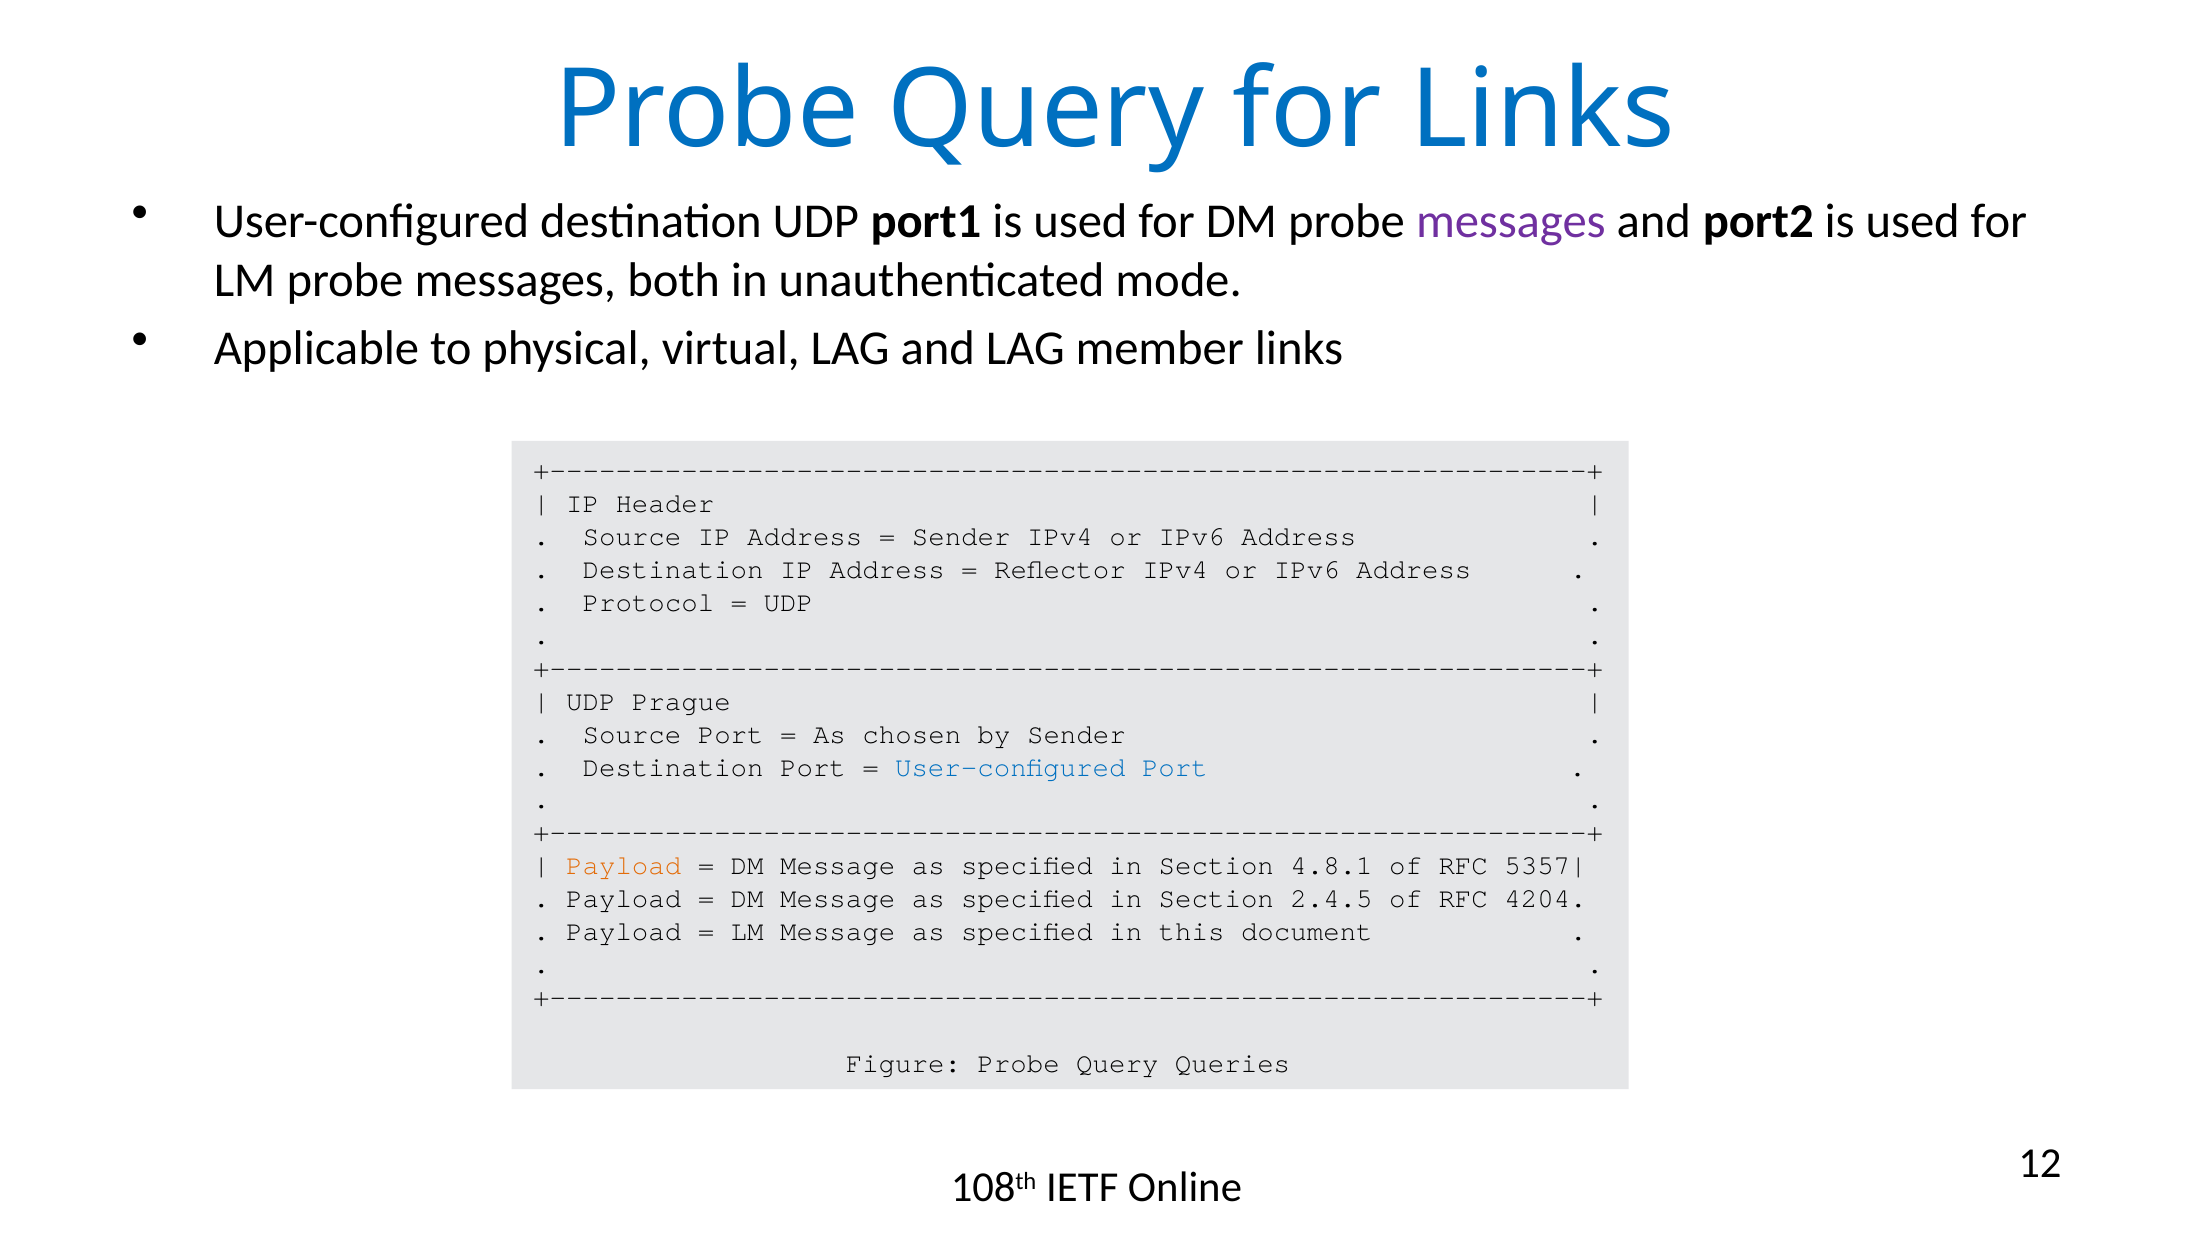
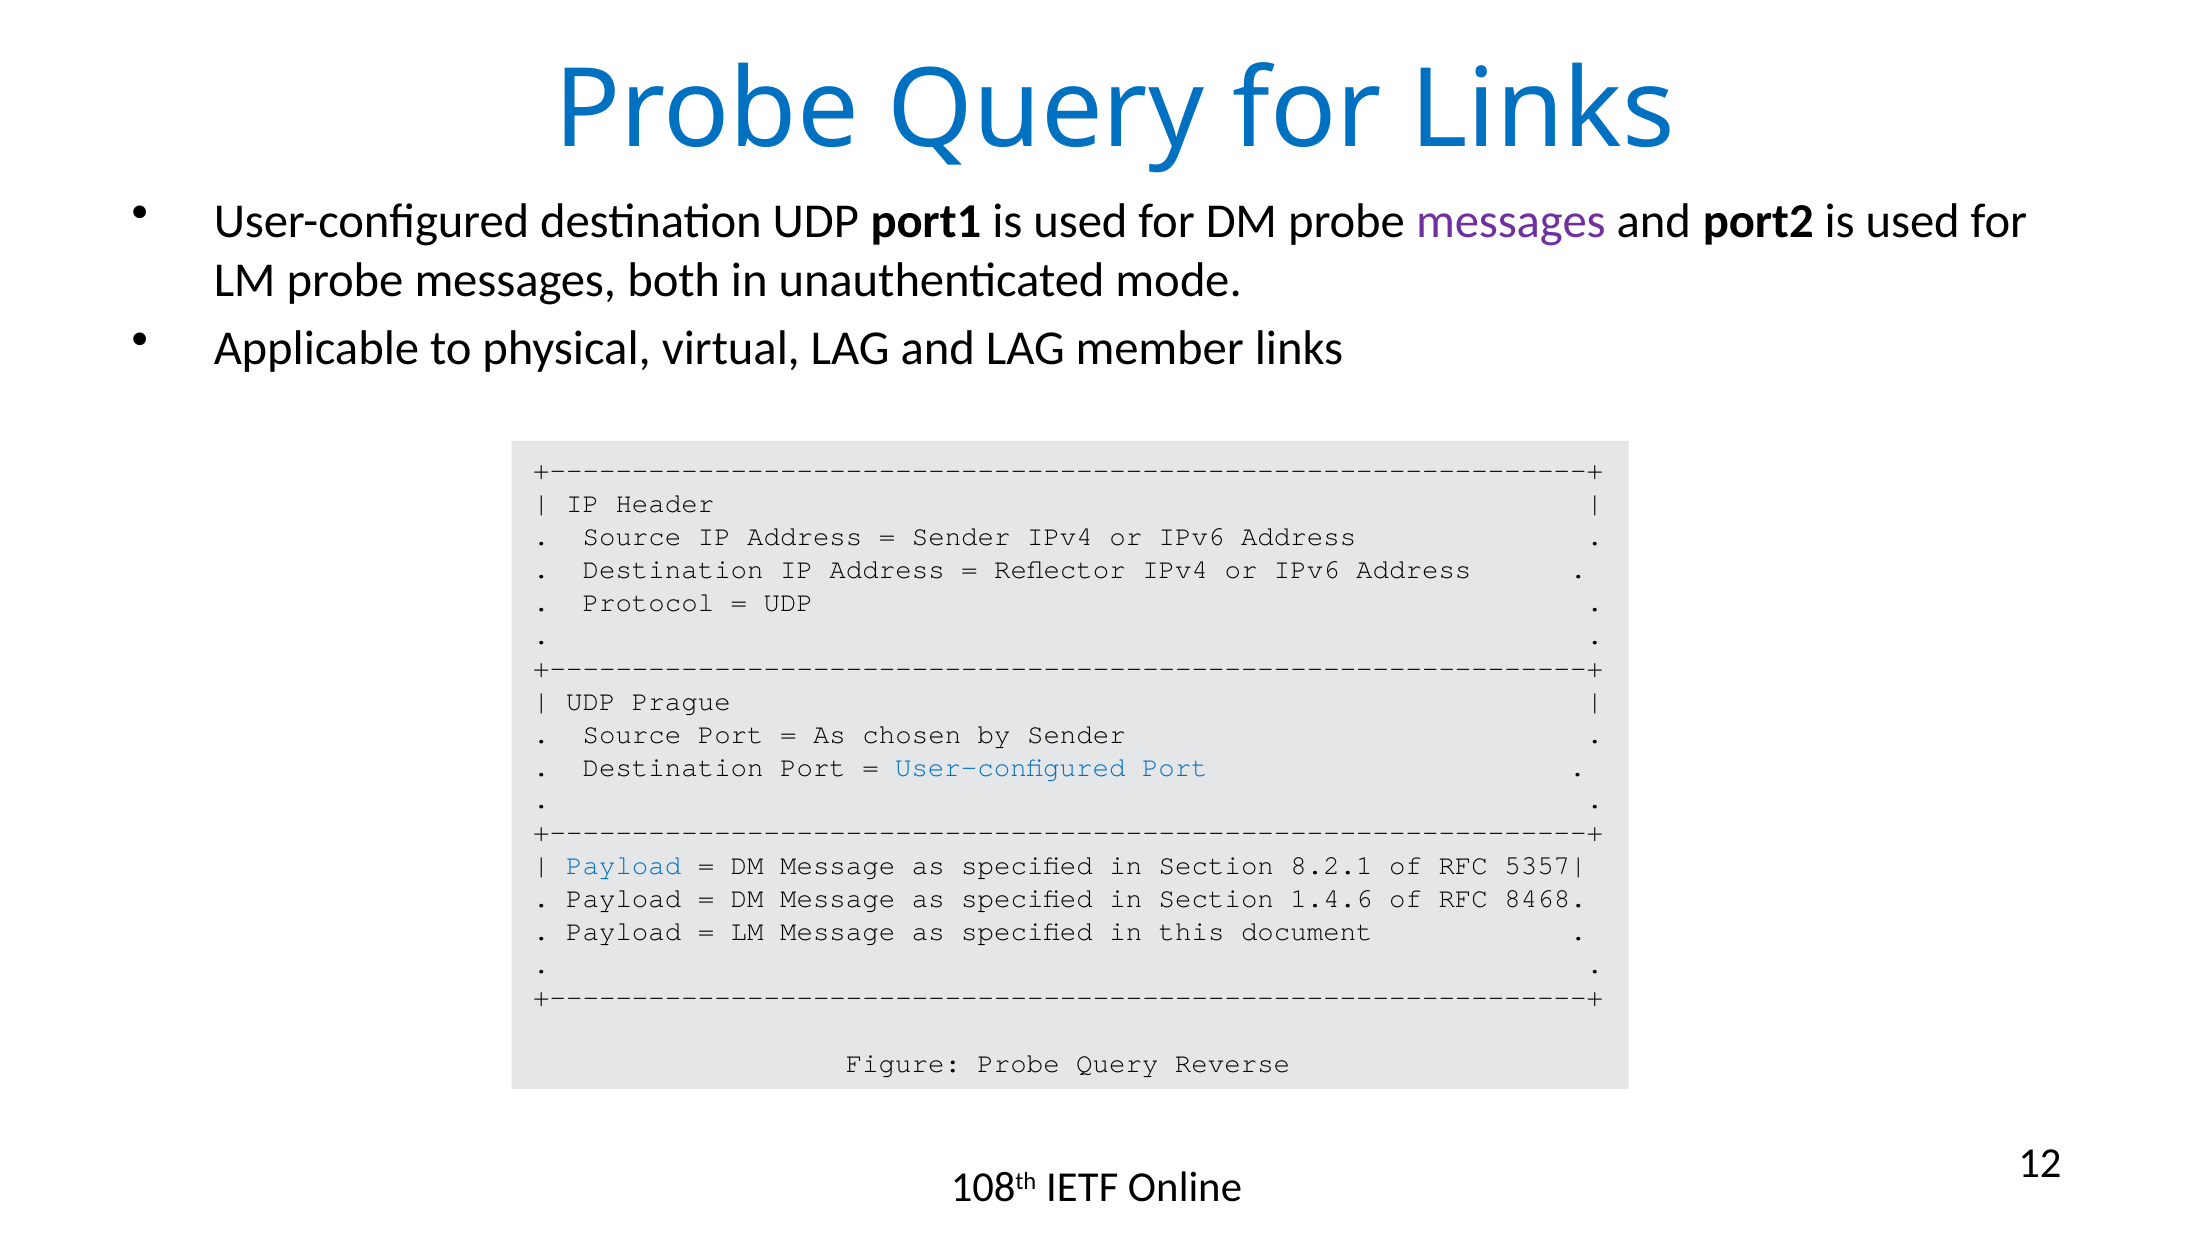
Payload at (624, 866) colour: orange -> blue
4.8.1: 4.8.1 -> 8.2.1
2.4.5: 2.4.5 -> 1.4.6
4204: 4204 -> 8468
Queries: Queries -> Reverse
